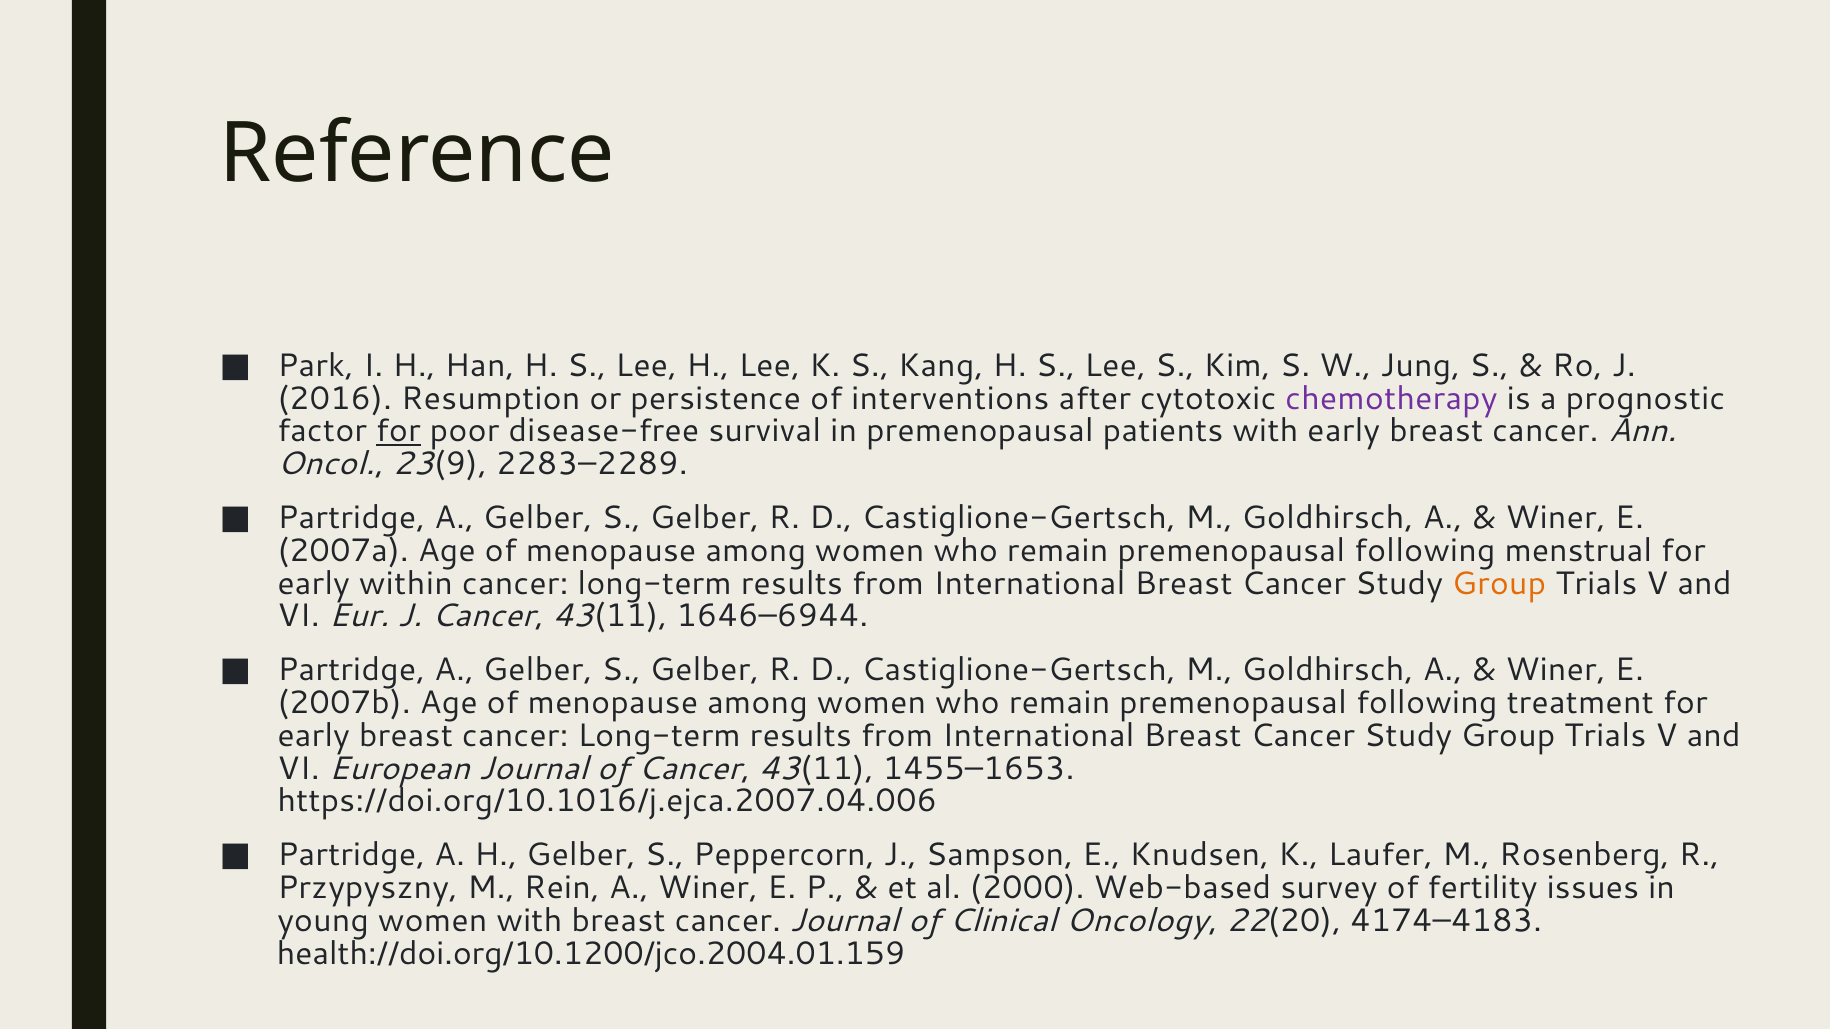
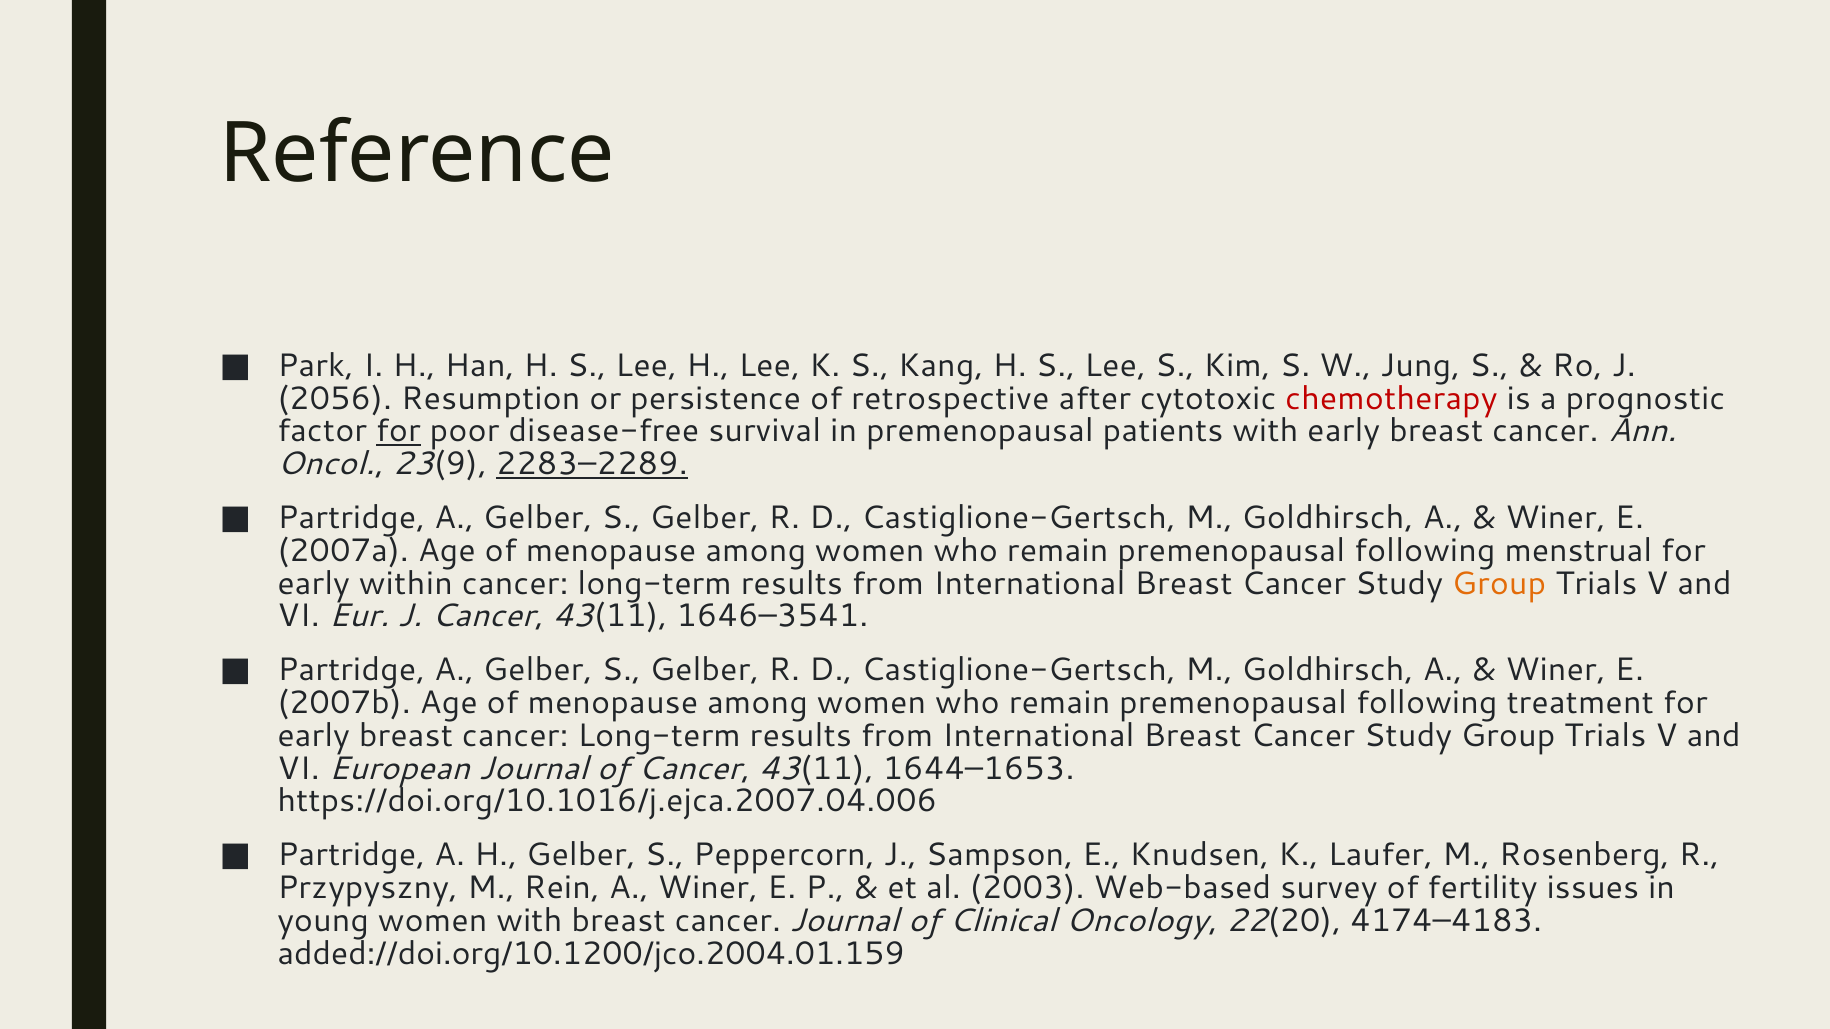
2016: 2016 -> 2056
interventions: interventions -> retrospective
chemotherapy colour: purple -> red
2283–2289 underline: none -> present
1646–6944: 1646–6944 -> 1646–3541
1455–1653: 1455–1653 -> 1644–1653
2000: 2000 -> 2003
health://doi.org/10.1200/jco.2004.01.159: health://doi.org/10.1200/jco.2004.01.159 -> added://doi.org/10.1200/jco.2004.01.159
